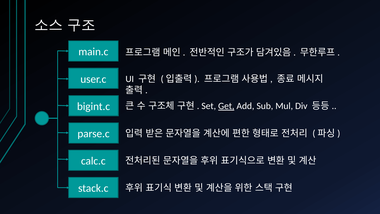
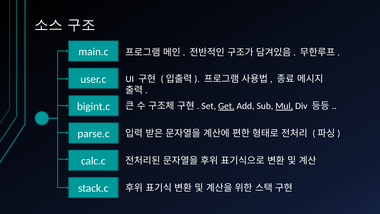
Mul underline: none -> present
